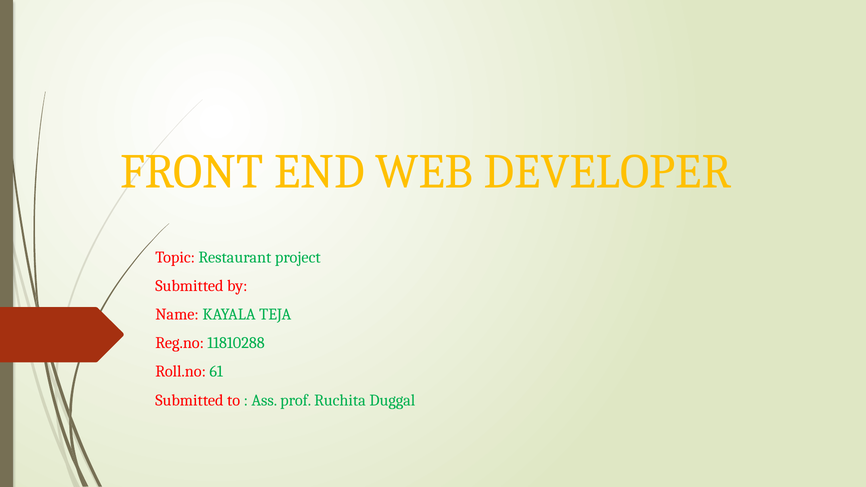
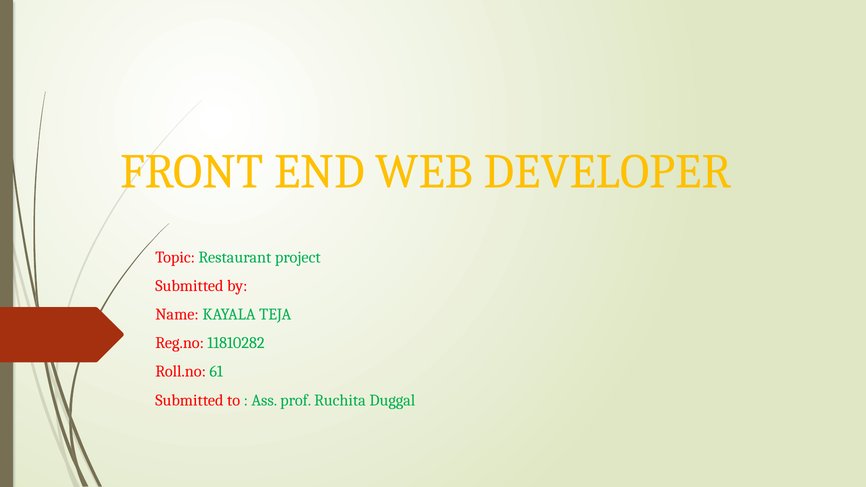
11810288: 11810288 -> 11810282
